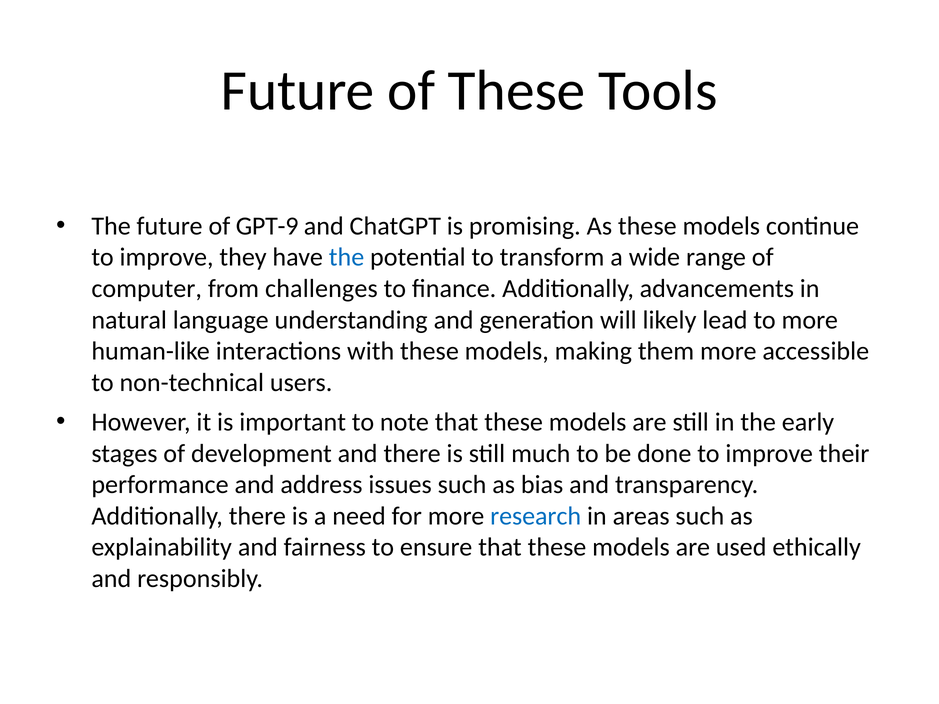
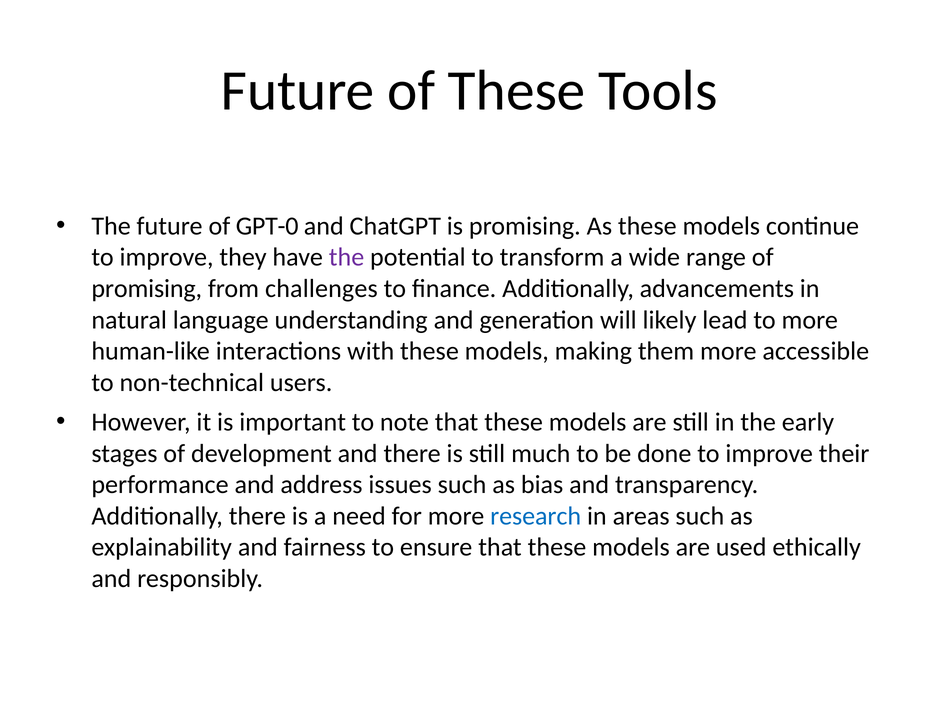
GPT-9: GPT-9 -> GPT-0
the at (347, 257) colour: blue -> purple
computer at (147, 289): computer -> promising
